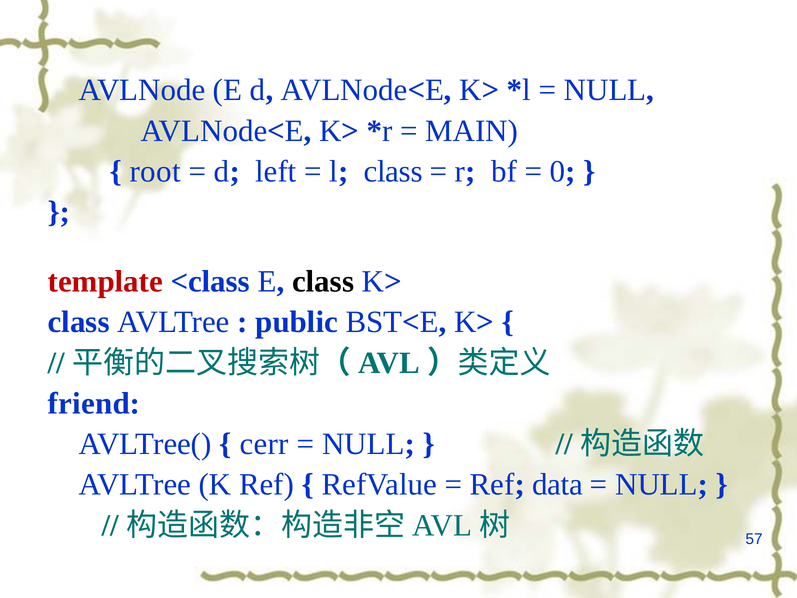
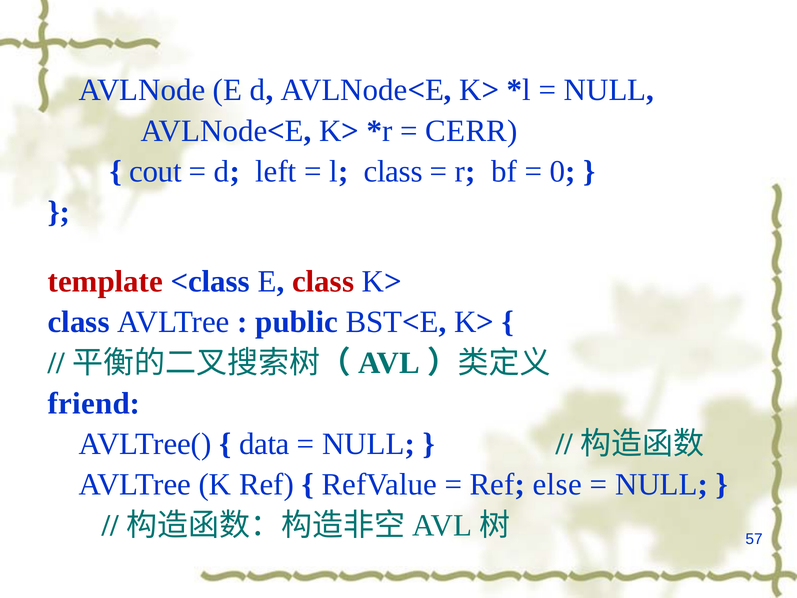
MAIN: MAIN -> CERR
root: root -> cout
class at (323, 282) colour: black -> red
cerr: cerr -> data
data: data -> else
